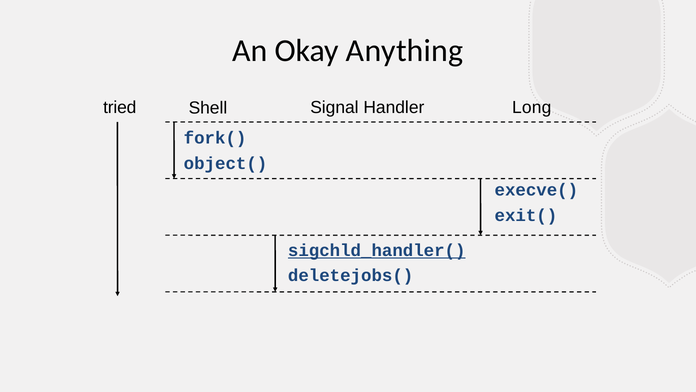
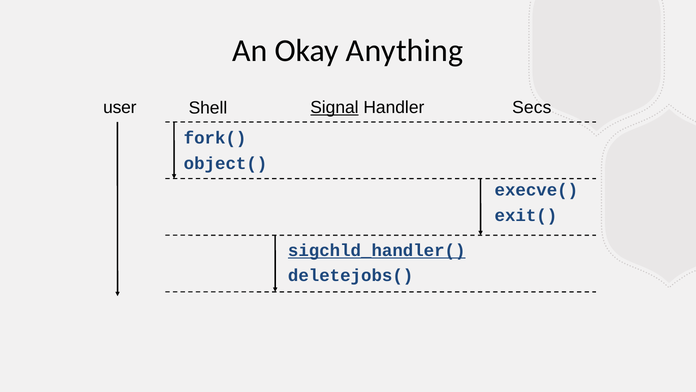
tried: tried -> user
Signal underline: none -> present
Long: Long -> Secs
